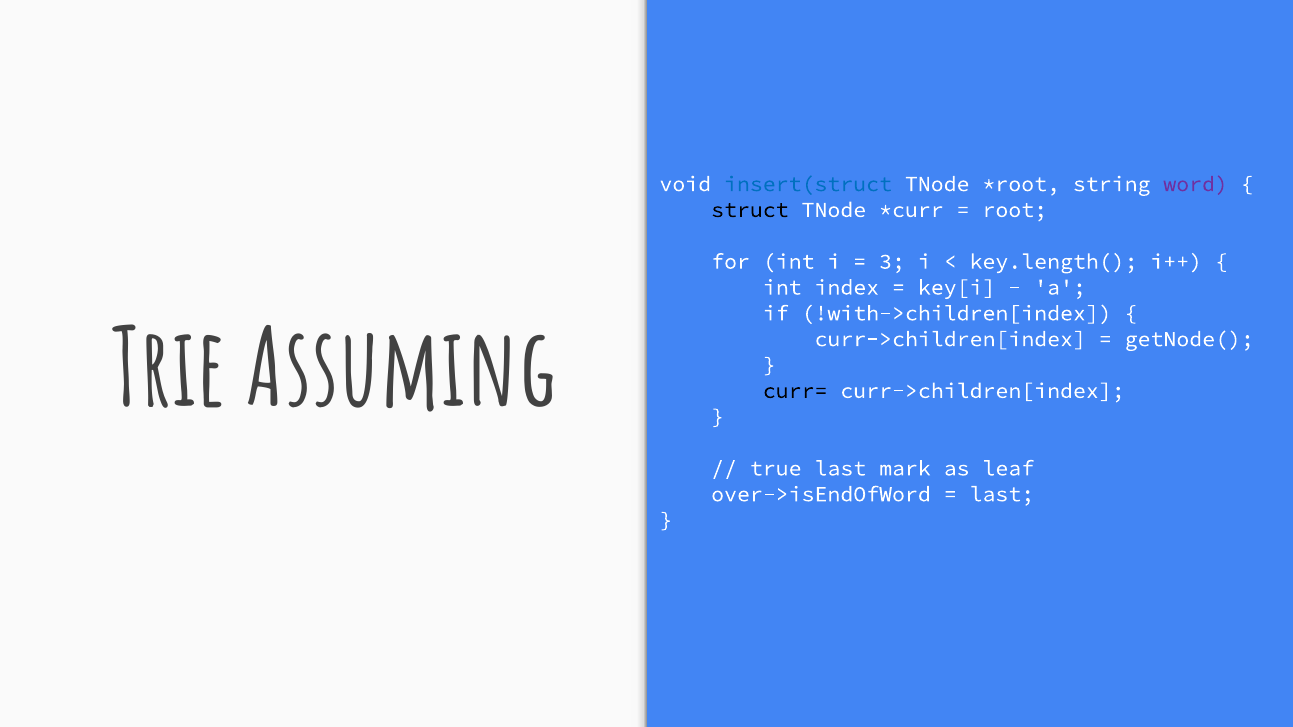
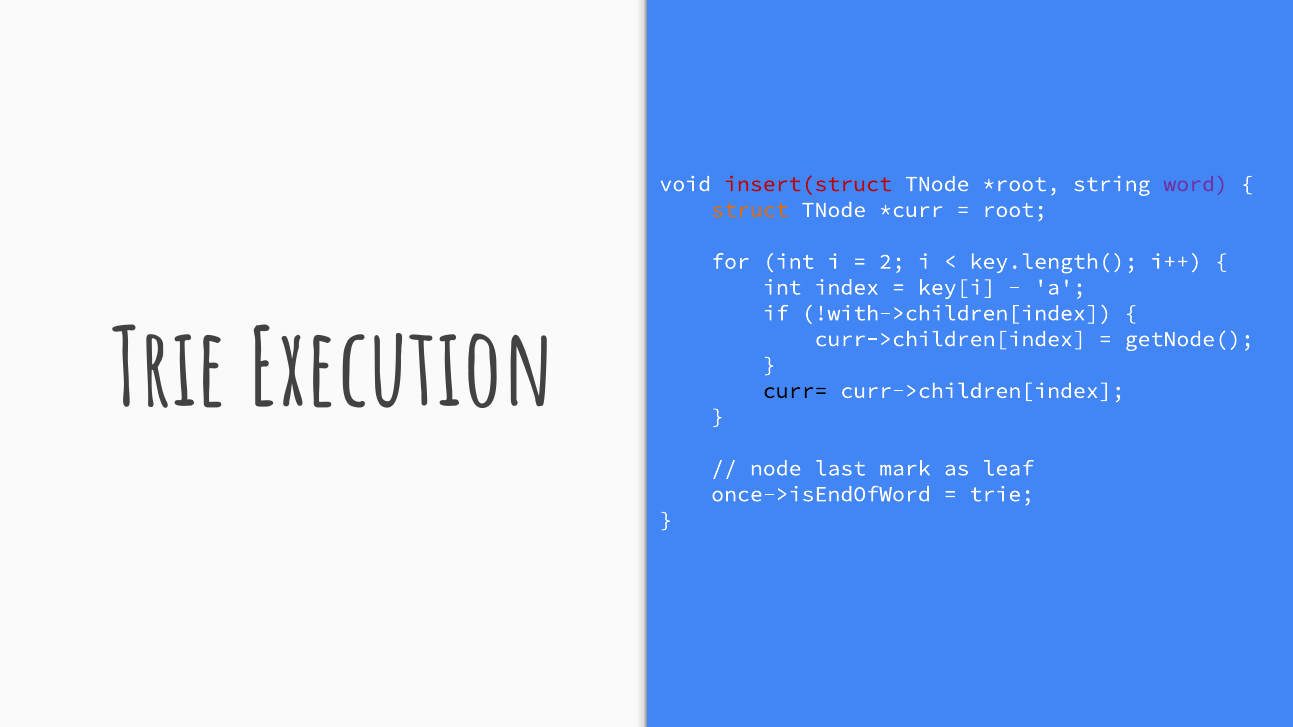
insert(struct colour: blue -> red
struct colour: black -> orange
3: 3 -> 2
Assuming: Assuming -> Execution
true: true -> node
over->isEndOfWord: over->isEndOfWord -> once->isEndOfWord
last at (1002, 494): last -> trie
